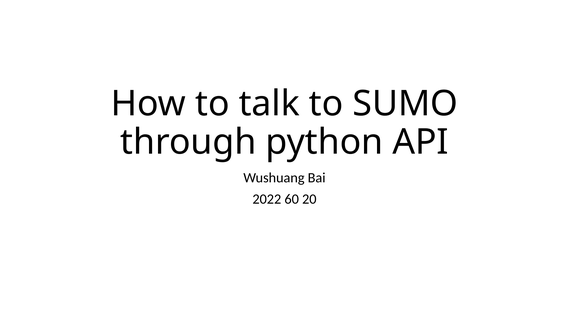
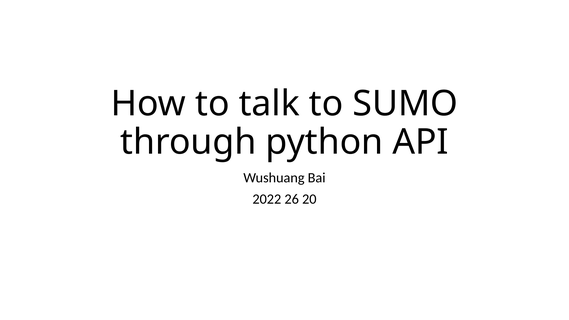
60: 60 -> 26
